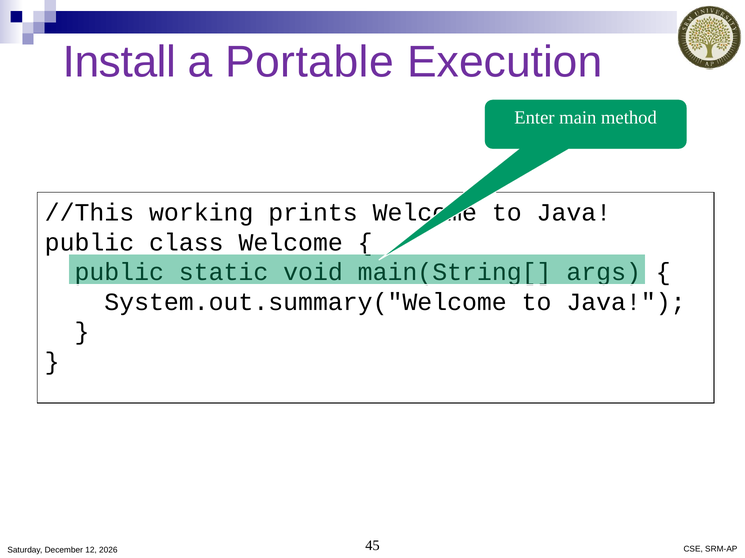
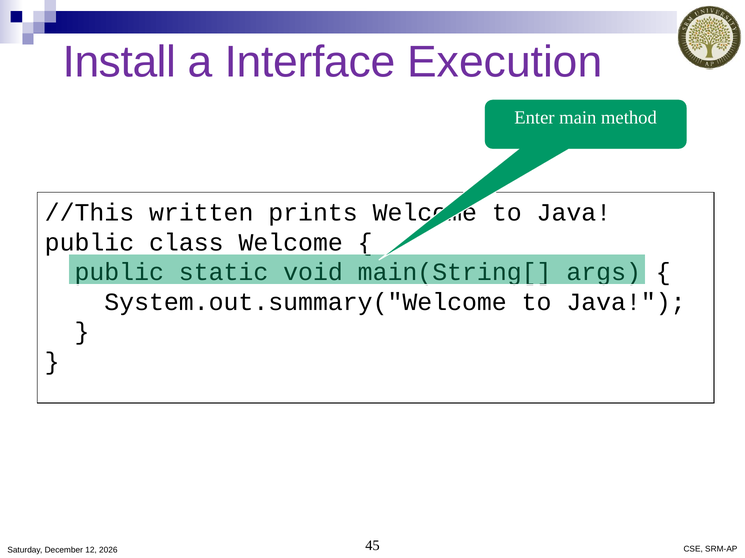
Portable: Portable -> Interface
working: working -> written
